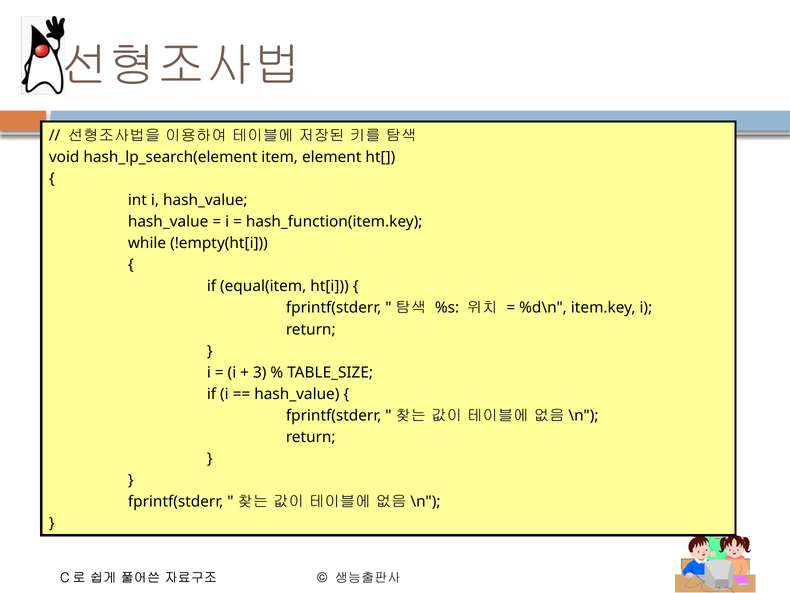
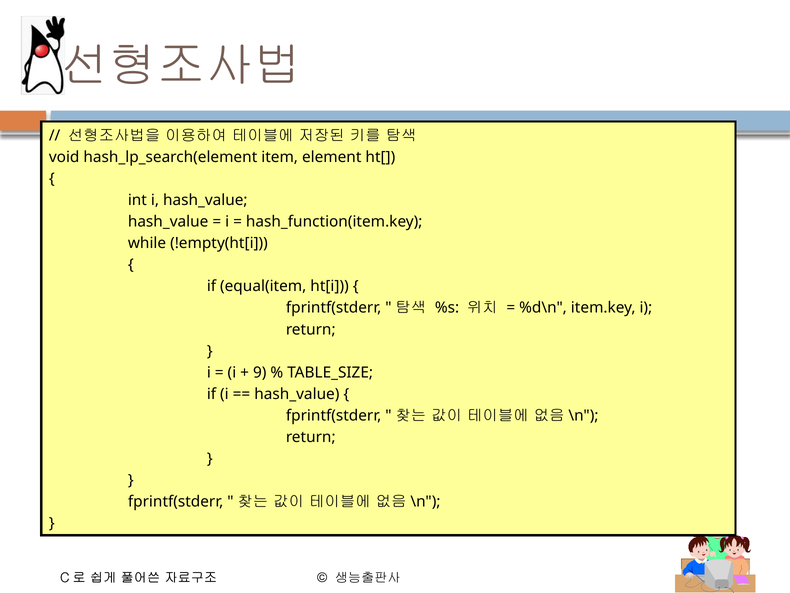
3: 3 -> 9
